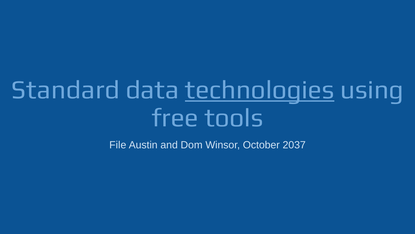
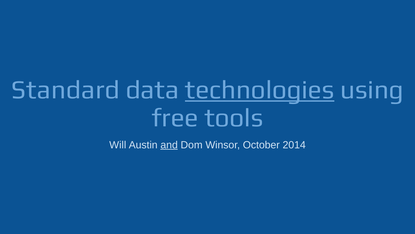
File: File -> Will
and underline: none -> present
2037: 2037 -> 2014
